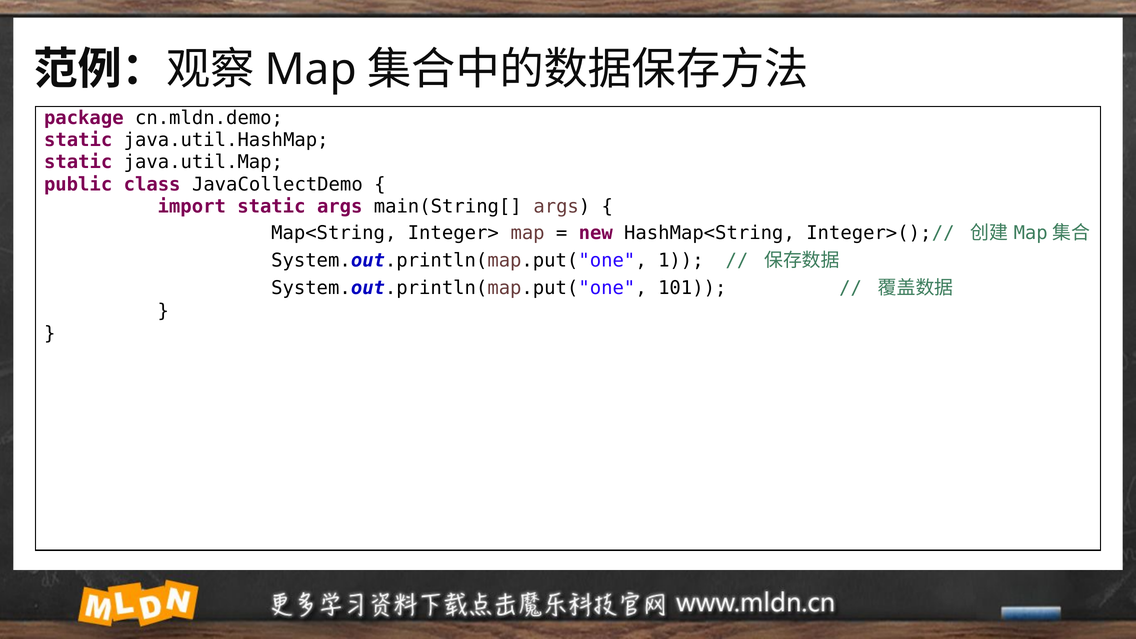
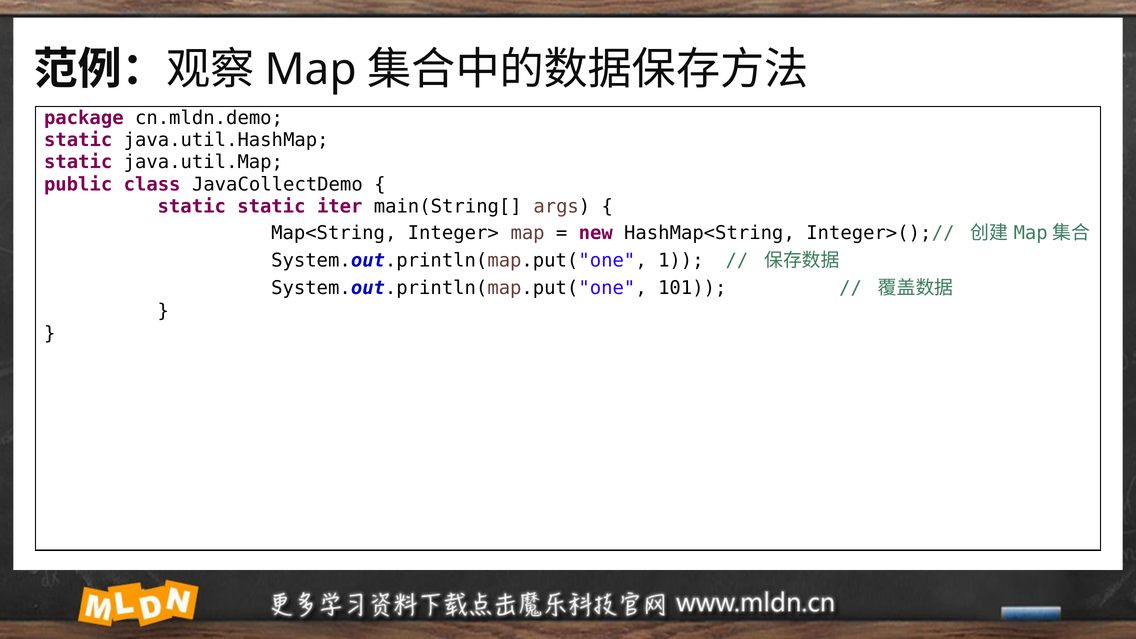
import at (192, 207): import -> static
static args: args -> iter
